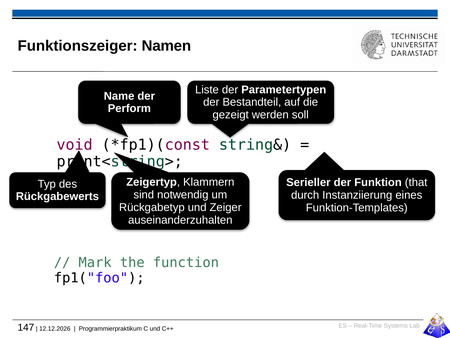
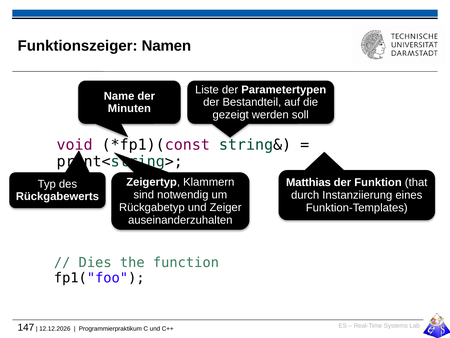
Perform: Perform -> Minuten
Serieller: Serieller -> Matthias
Mark: Mark -> Dies
